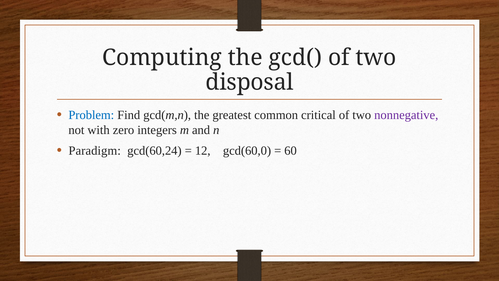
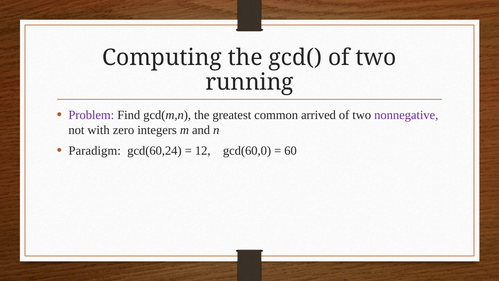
disposal: disposal -> running
Problem colour: blue -> purple
critical: critical -> arrived
